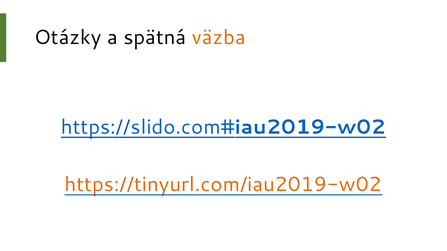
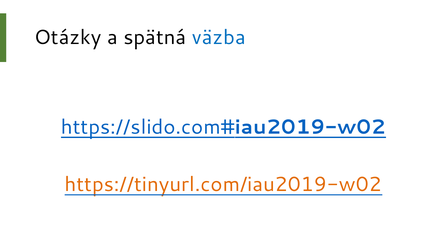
väzba colour: orange -> blue
